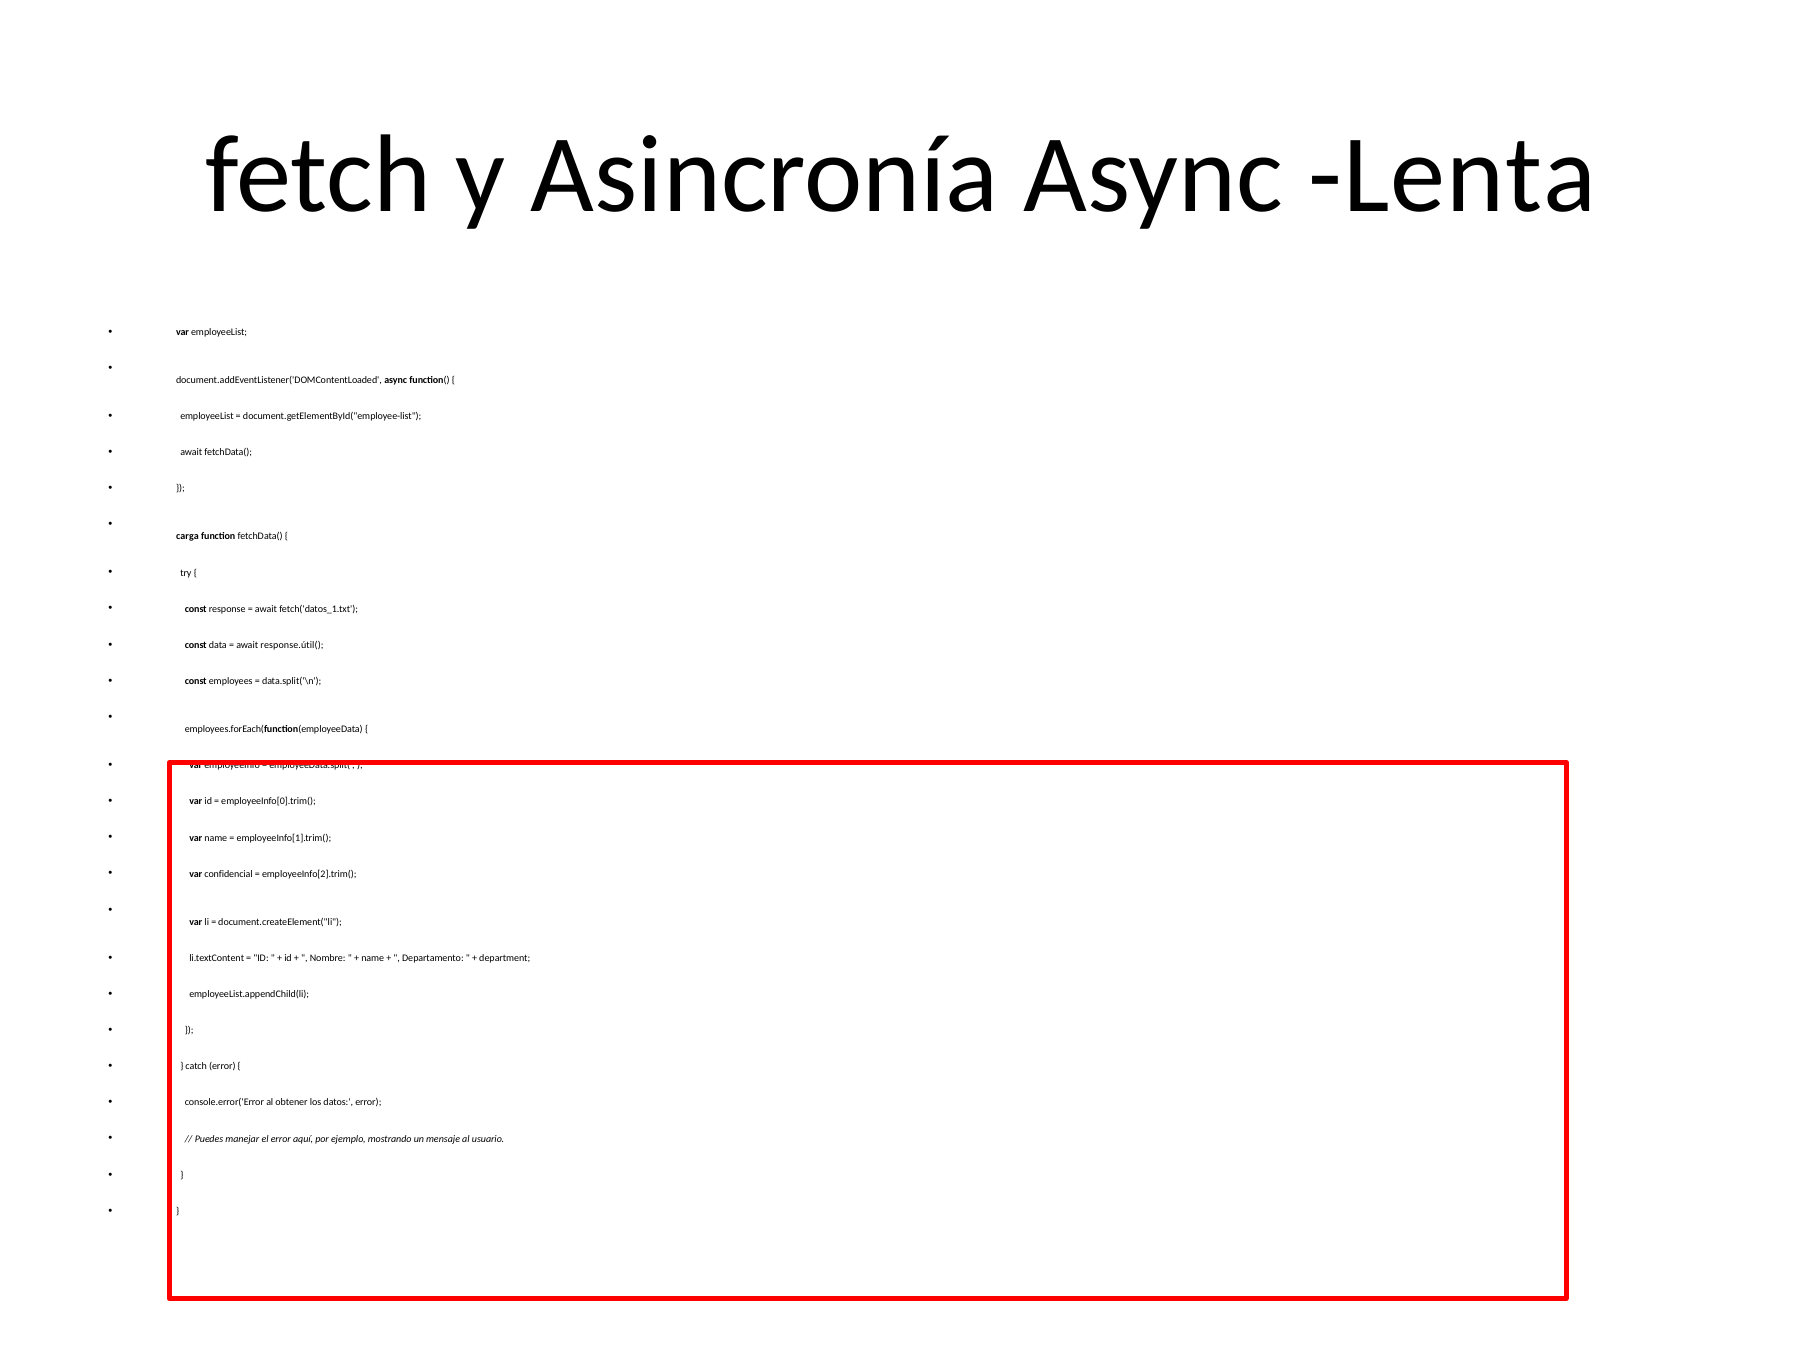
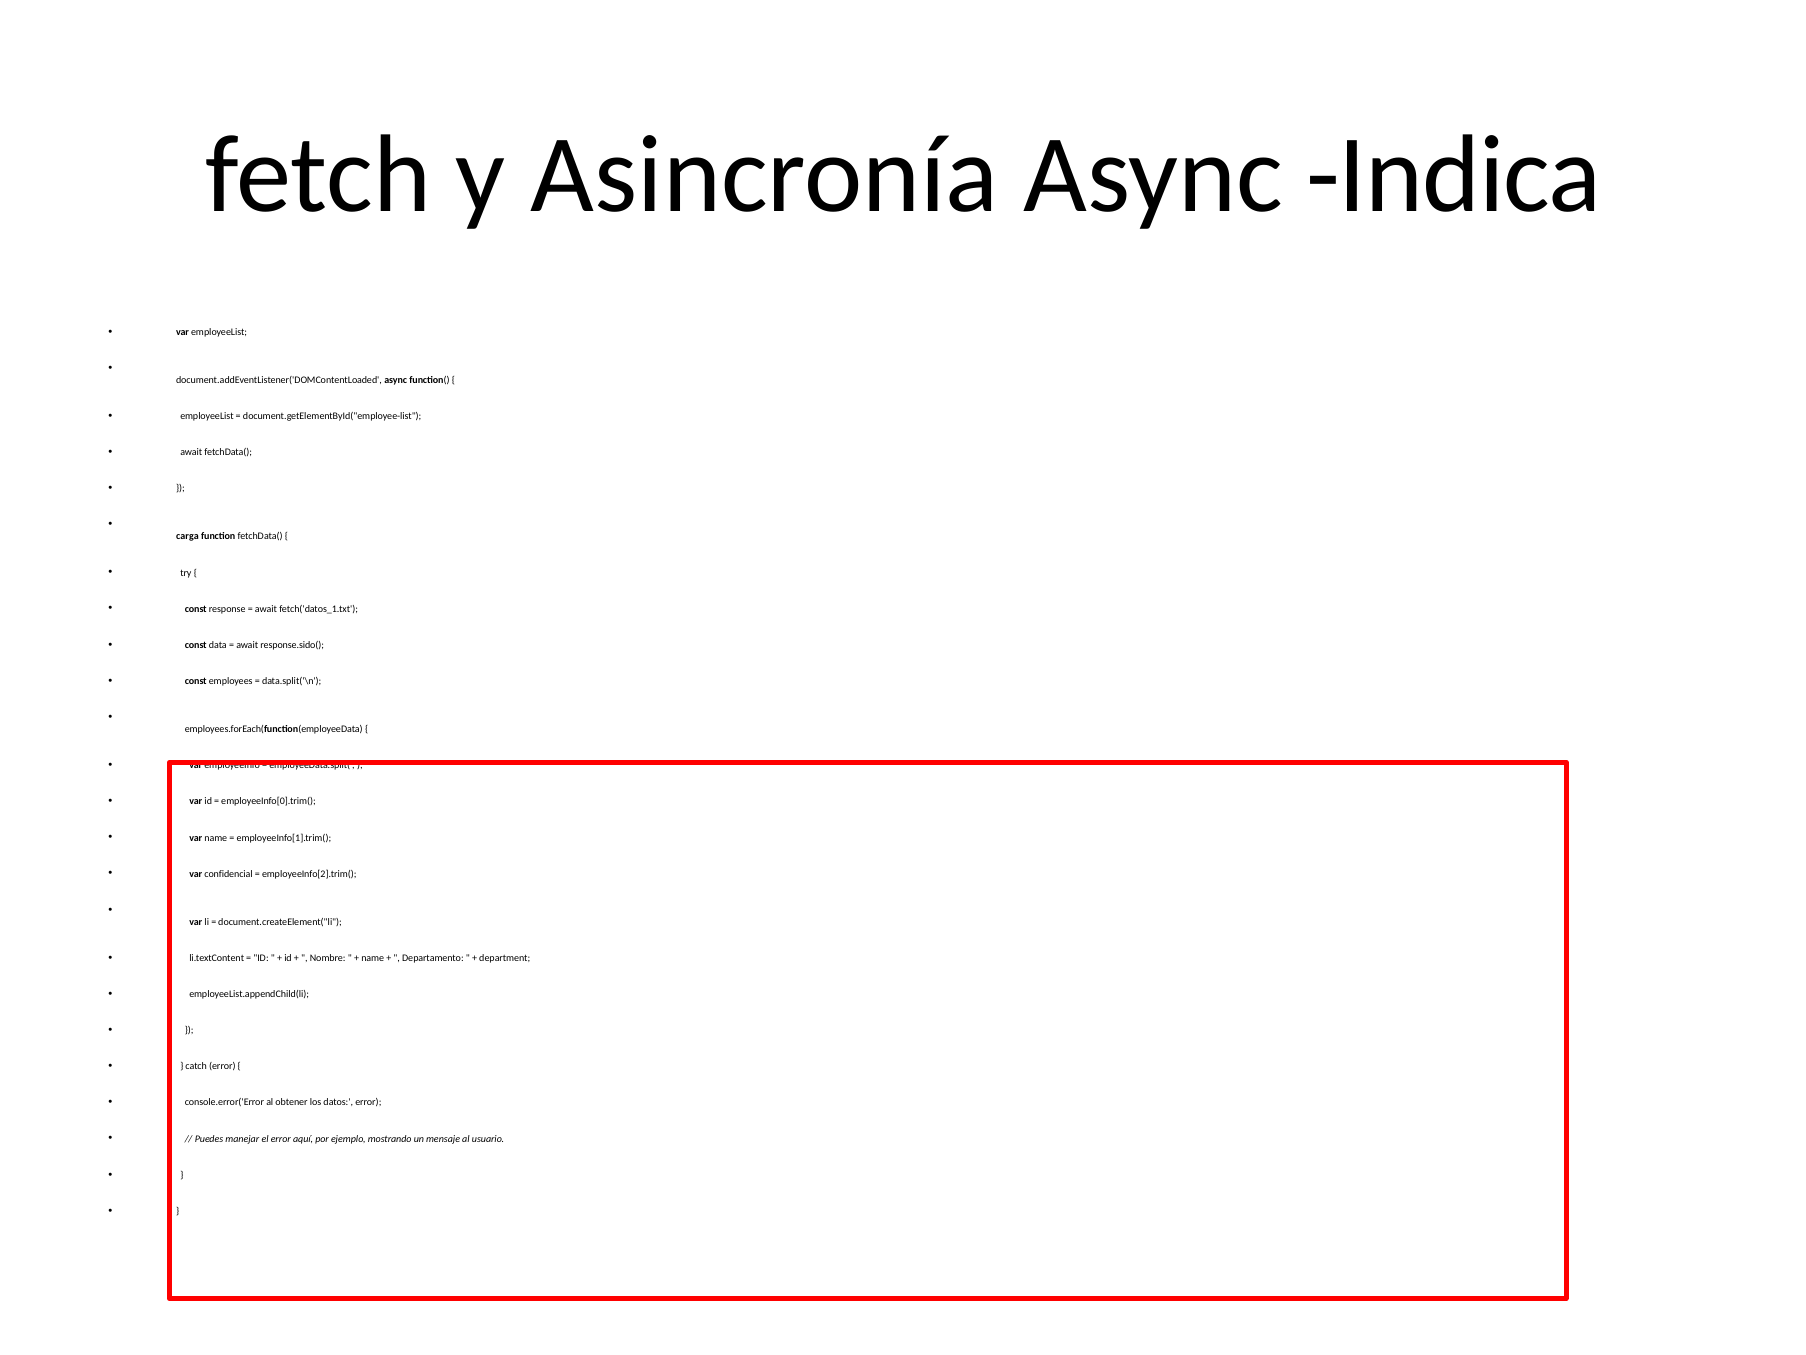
Lenta: Lenta -> Indica
response.útil(: response.útil( -> response.sido(
